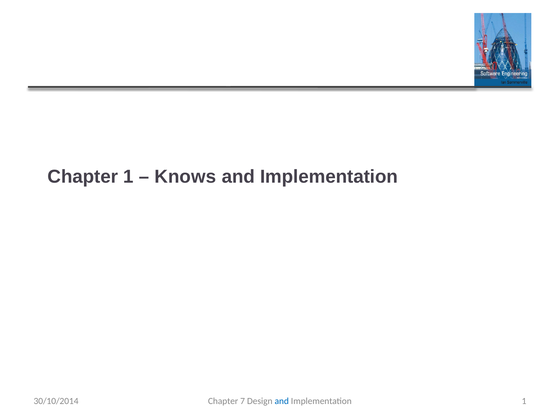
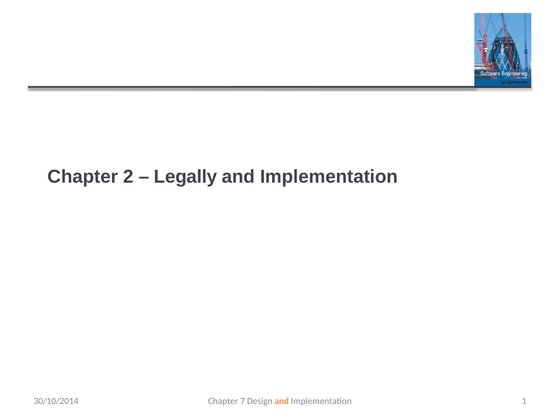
Chapter 1: 1 -> 2
Knows: Knows -> Legally
and at (282, 401) colour: blue -> orange
